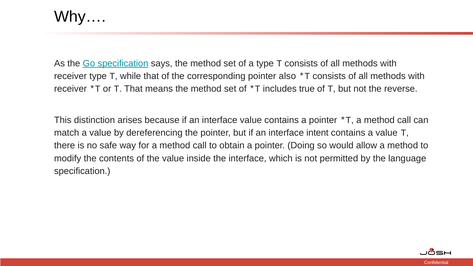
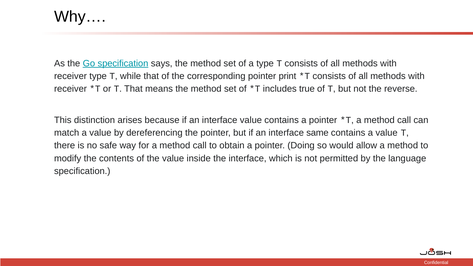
also: also -> print
intent: intent -> same
